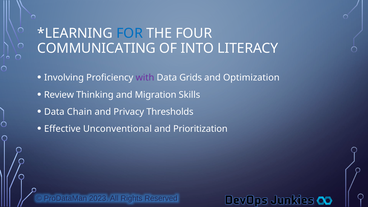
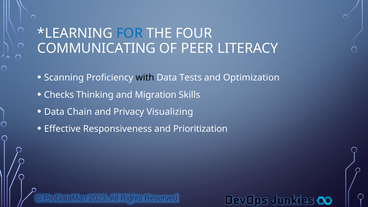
INTO: INTO -> PEER
Involving: Involving -> Scanning
with colour: purple -> black
Grids: Grids -> Tests
Review: Review -> Checks
Thresholds: Thresholds -> Visualizing
Unconventional: Unconventional -> Responsiveness
